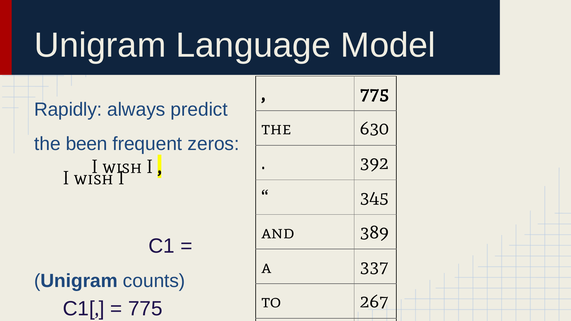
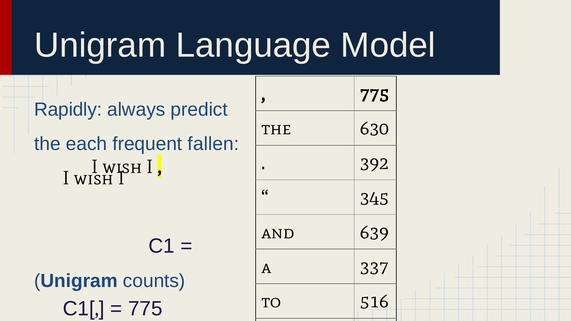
been: been -> each
zeros: zeros -> fallen
389: 389 -> 639
267: 267 -> 516
